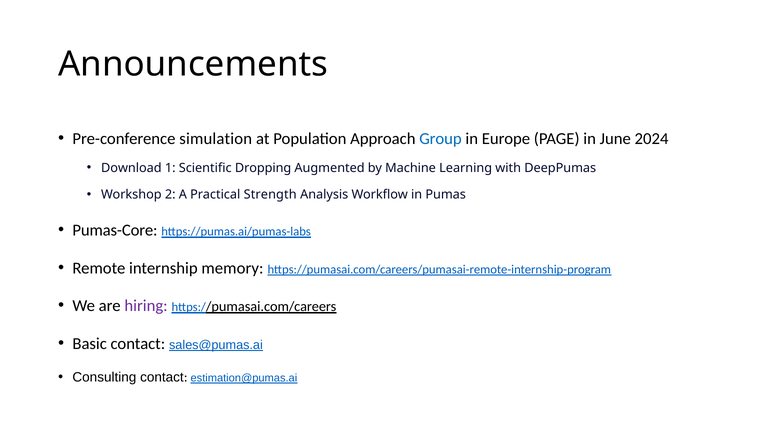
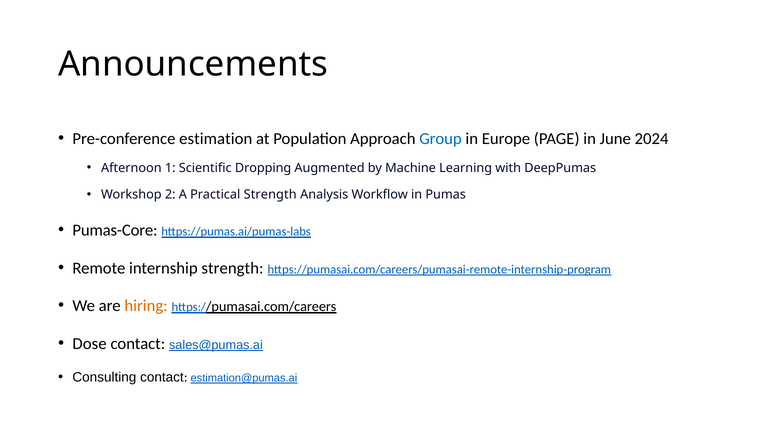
simulation: simulation -> estimation
Download: Download -> Afternoon
internship memory: memory -> strength
hiring colour: purple -> orange
Basic: Basic -> Dose
